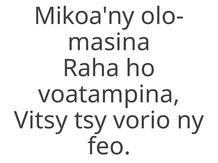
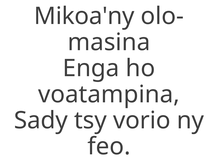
Raha: Raha -> Enga
Vitsy: Vitsy -> Sady
